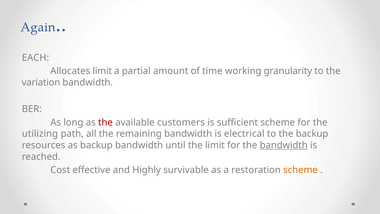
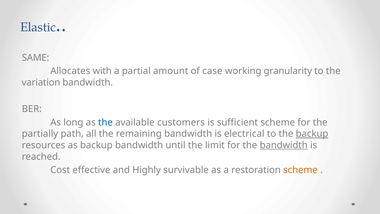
Again: Again -> Elastic
EACH: EACH -> SAME
Allocates limit: limit -> with
time: time -> case
the at (105, 122) colour: red -> blue
utilizing: utilizing -> partially
backup at (312, 134) underline: none -> present
